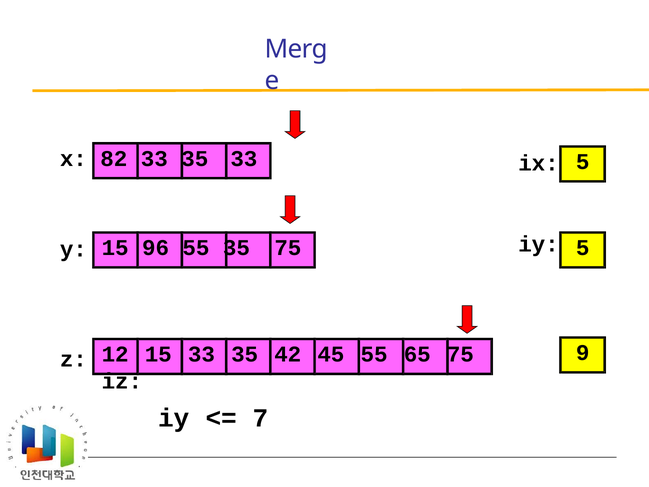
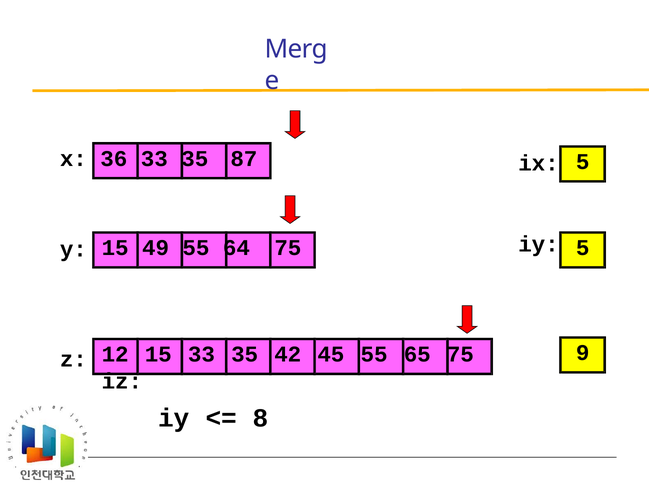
82: 82 -> 36
35 33: 33 -> 87
96: 96 -> 49
55 35: 35 -> 64
7: 7 -> 8
